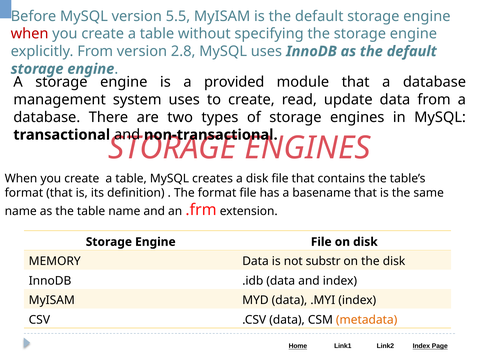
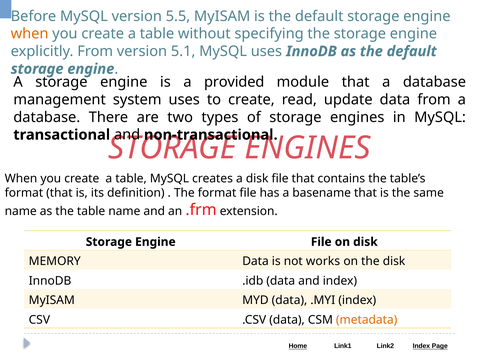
when at (30, 34) colour: red -> orange
2.8: 2.8 -> 5.1
substr: substr -> works
